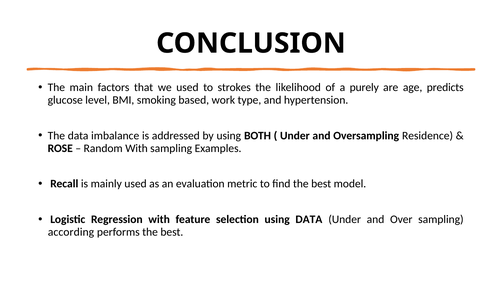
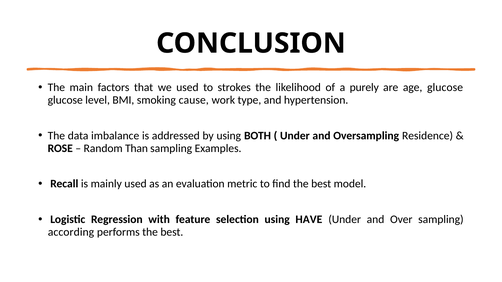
age predicts: predicts -> glucose
based: based -> cause
Random With: With -> Than
using DATA: DATA -> HAVE
